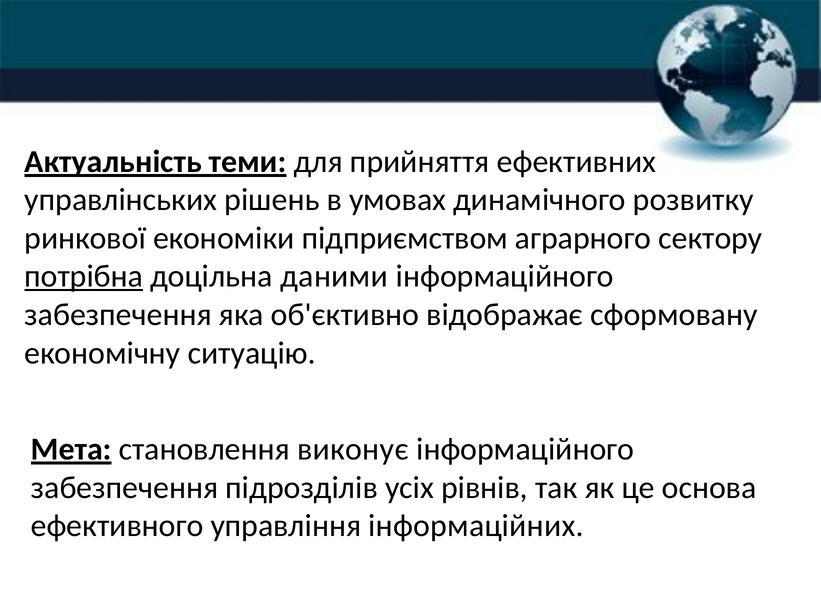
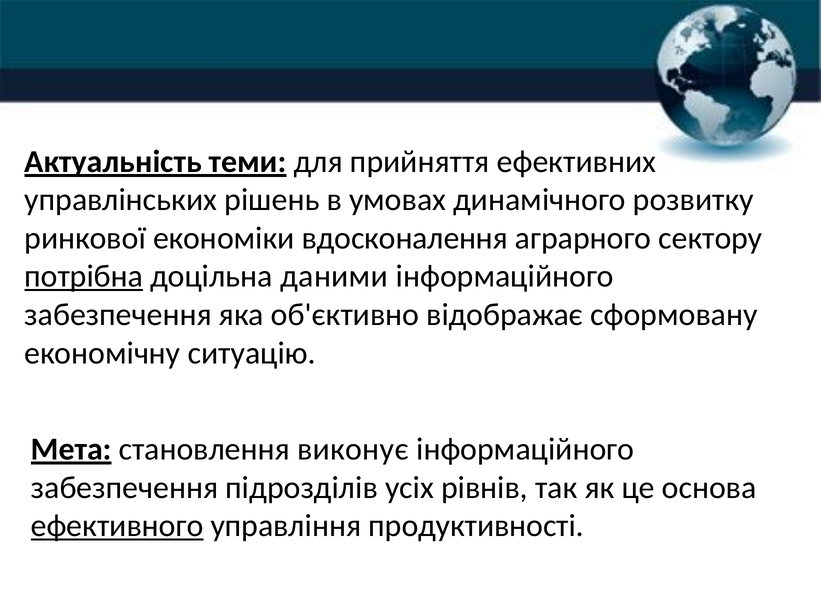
підприємством: підприємством -> вдосконалення
ефективного underline: none -> present
інформаційних: інформаційних -> продуктивності
